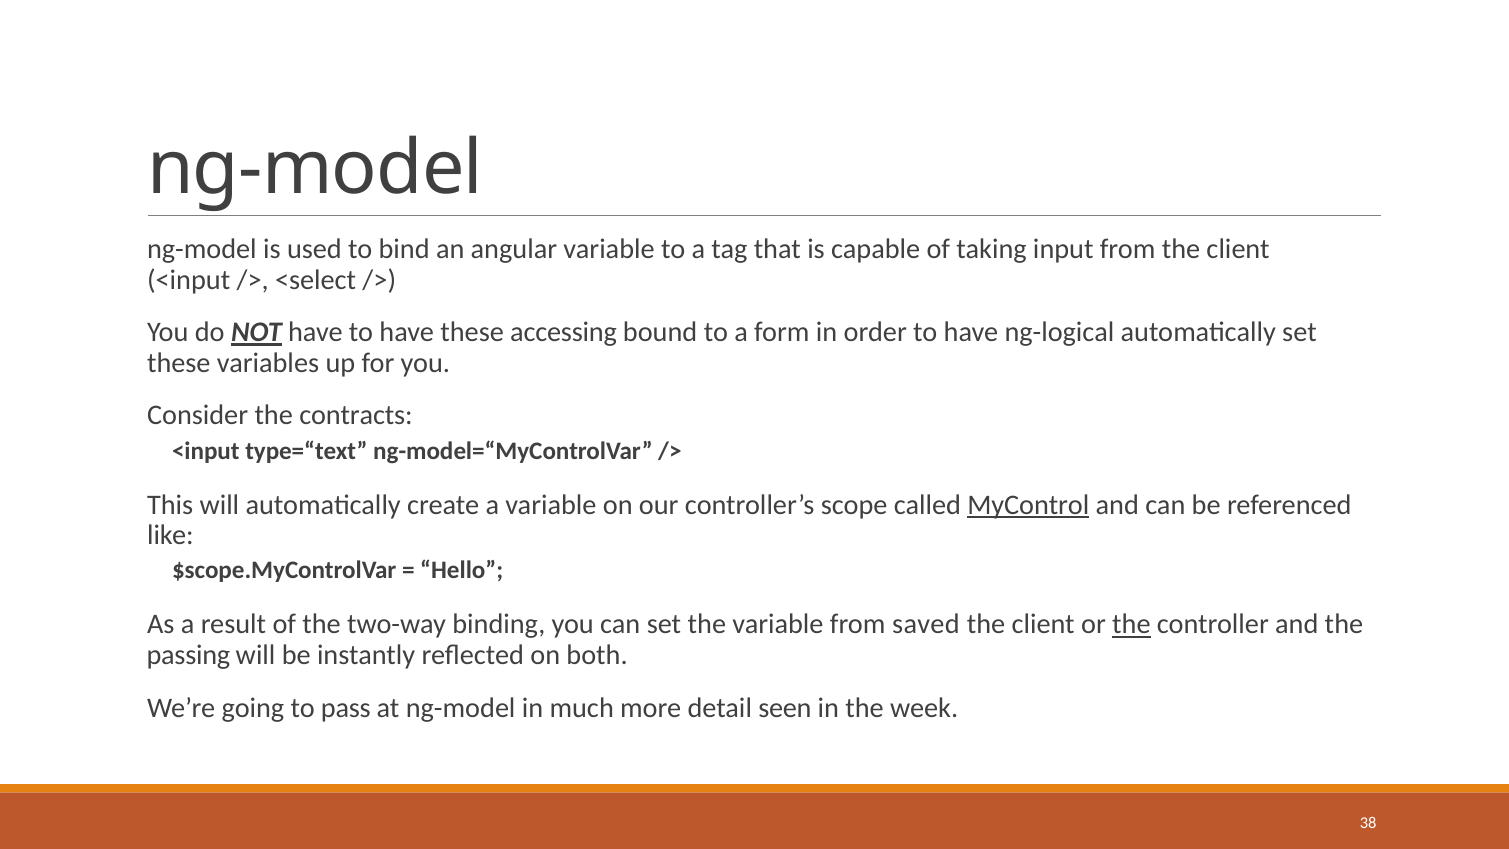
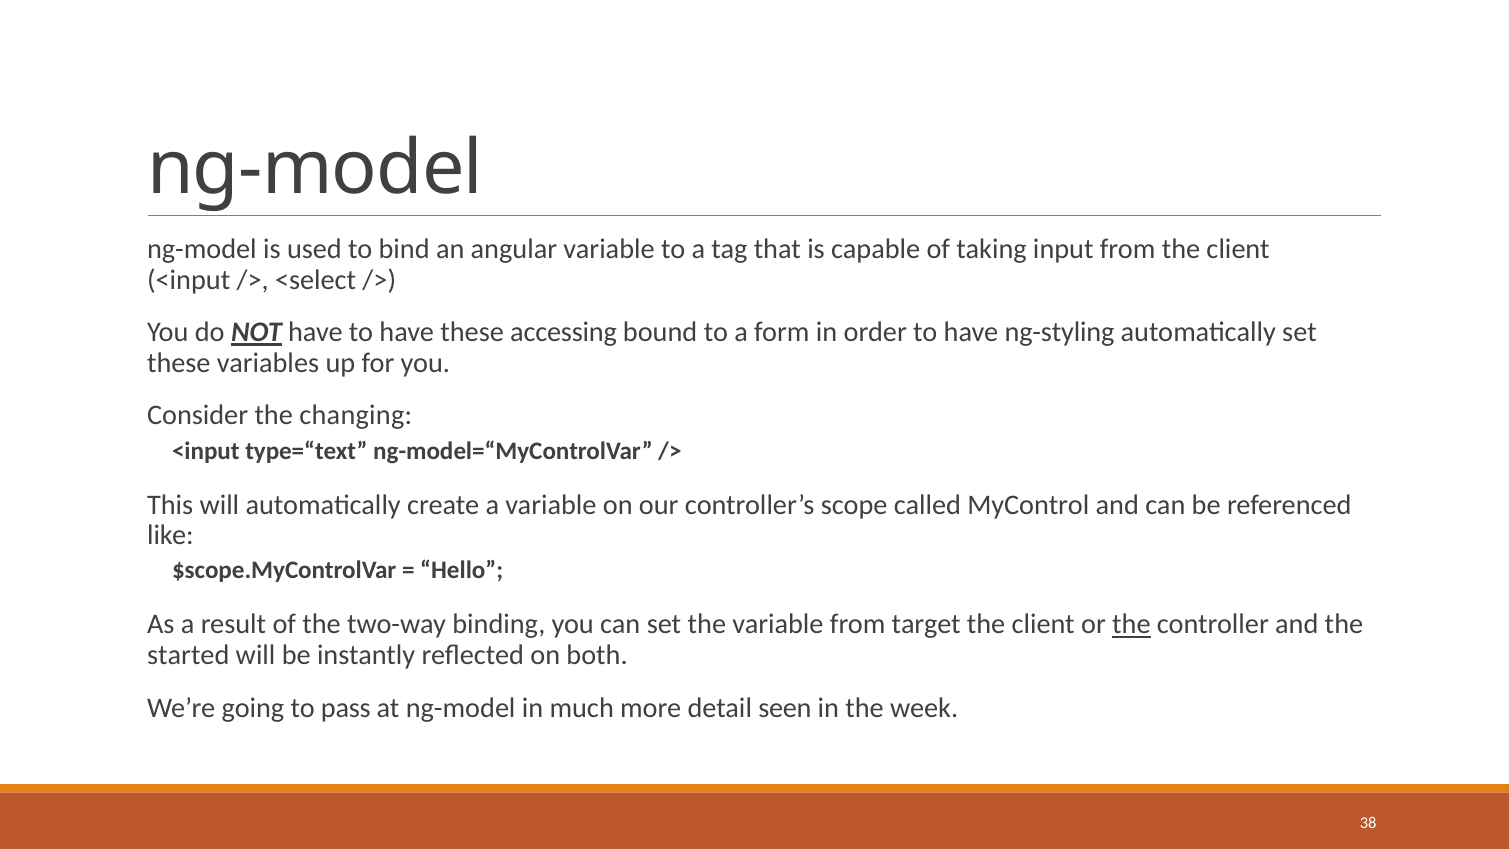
ng-logical: ng-logical -> ng-styling
contracts: contracts -> changing
MyControl underline: present -> none
saved: saved -> target
passing: passing -> started
